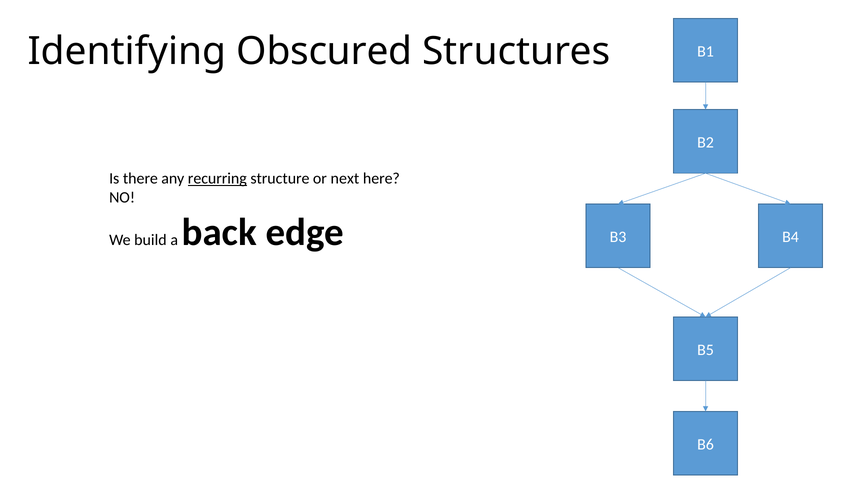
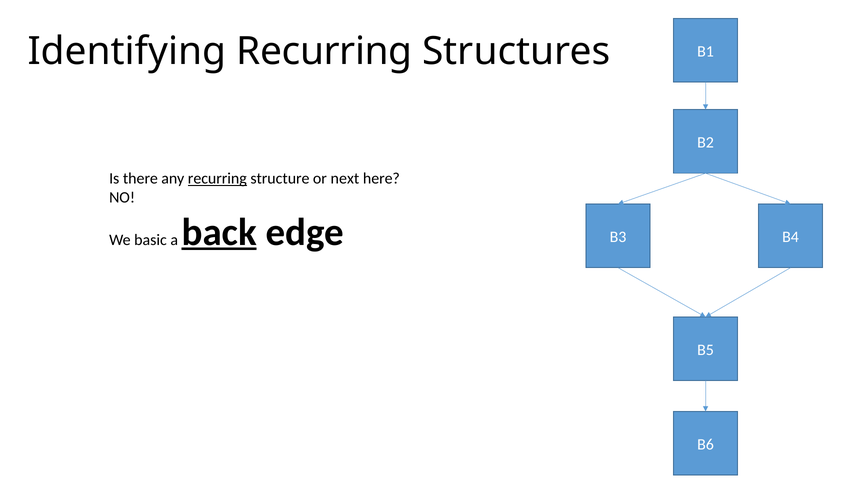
Identifying Obscured: Obscured -> Recurring
build: build -> basic
back underline: none -> present
